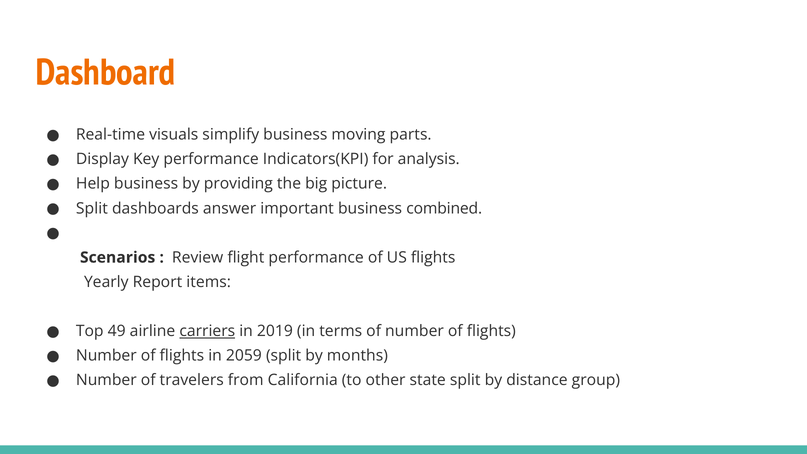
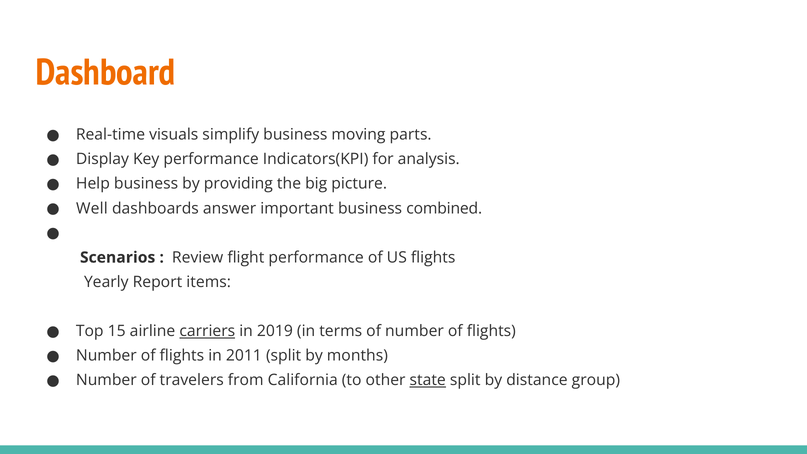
Split at (92, 208): Split -> Well
49: 49 -> 15
2059: 2059 -> 2011
state underline: none -> present
